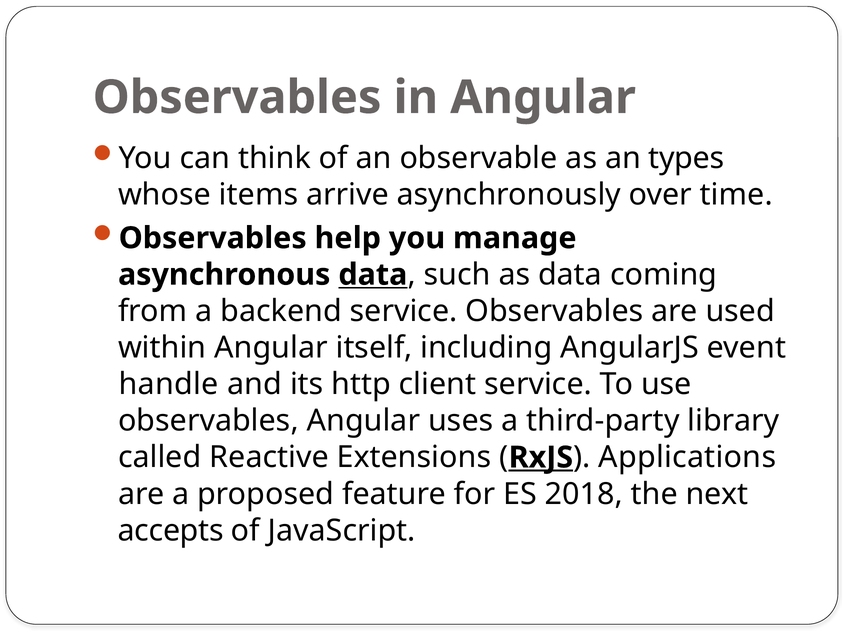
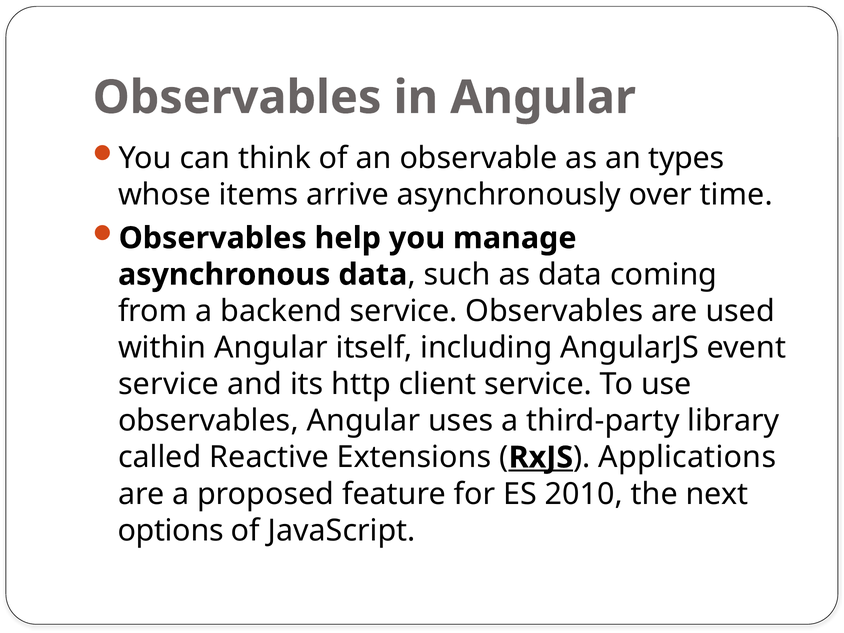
data at (373, 275) underline: present -> none
handle at (169, 384): handle -> service
2018: 2018 -> 2010
accepts: accepts -> options
